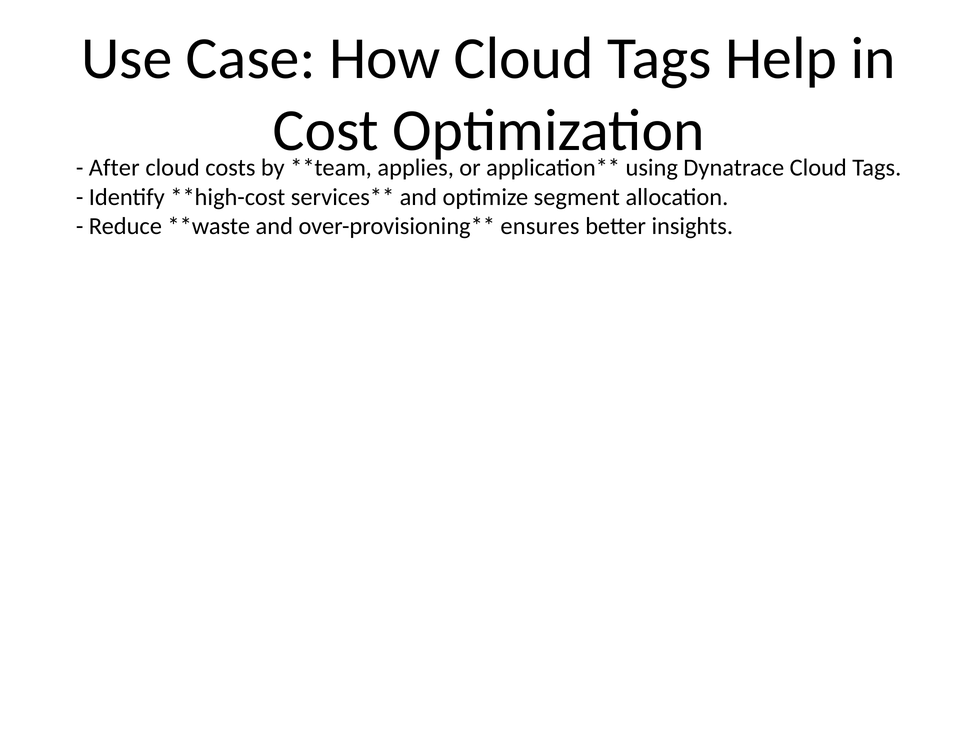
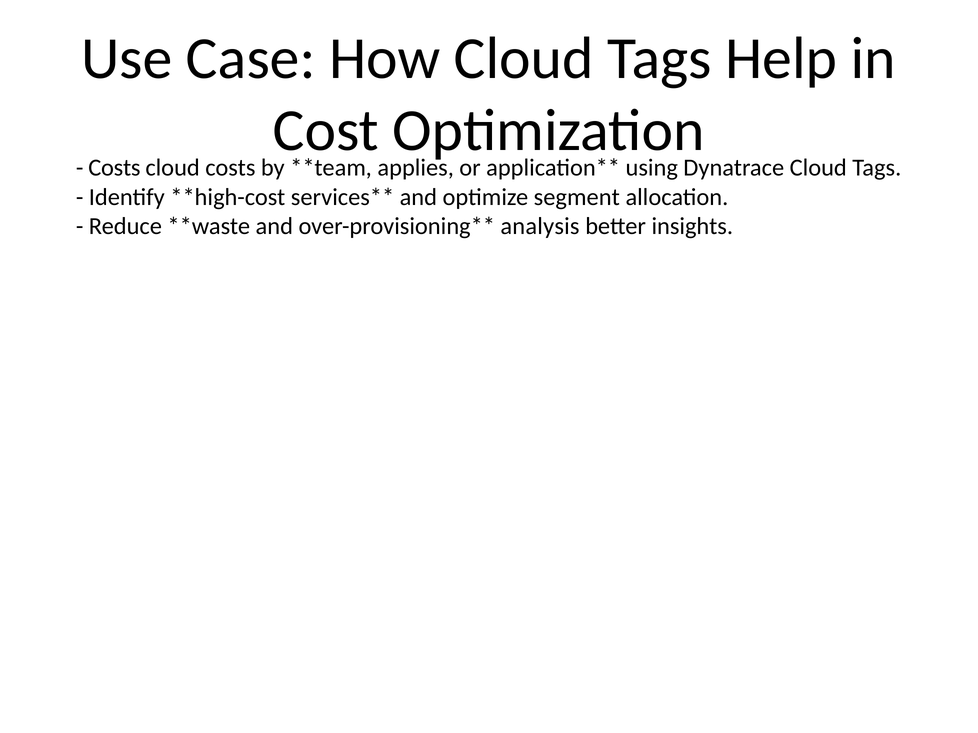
After at (114, 168): After -> Costs
ensures: ensures -> analysis
